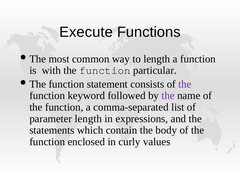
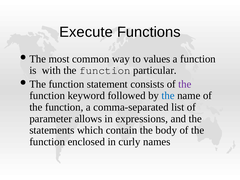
to length: length -> values
the at (168, 96) colour: purple -> blue
parameter length: length -> allows
values: values -> names
